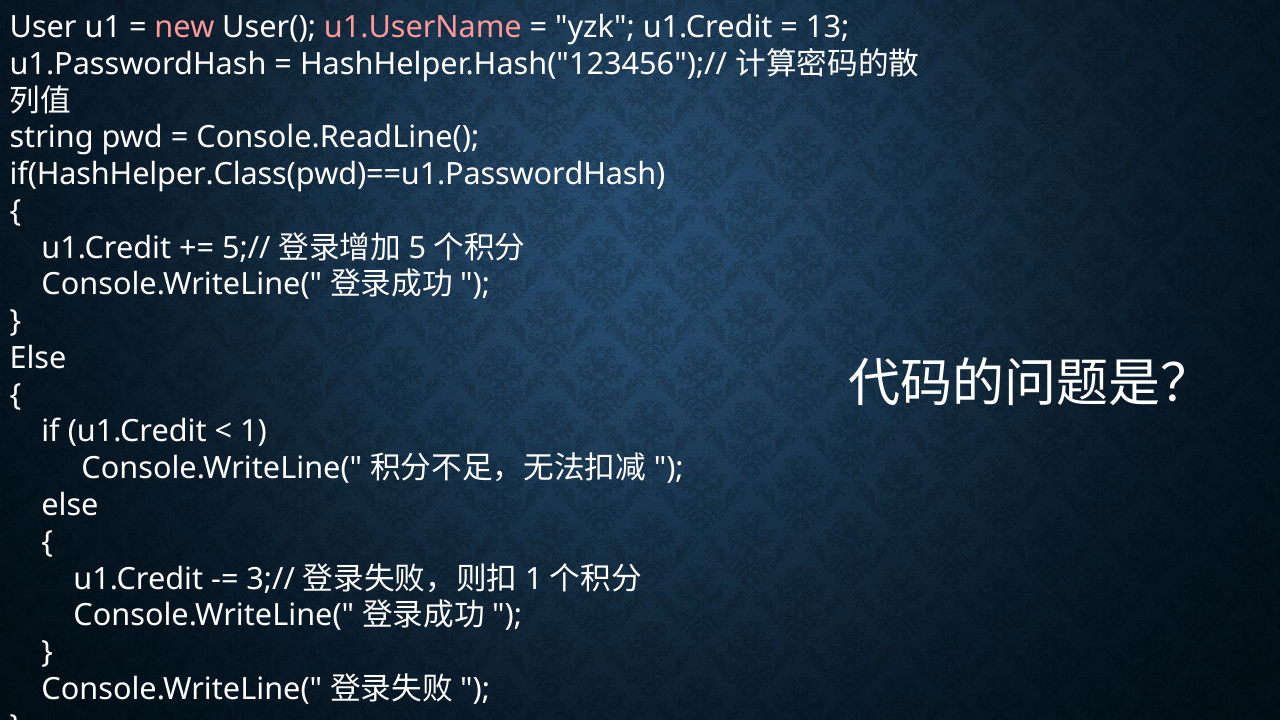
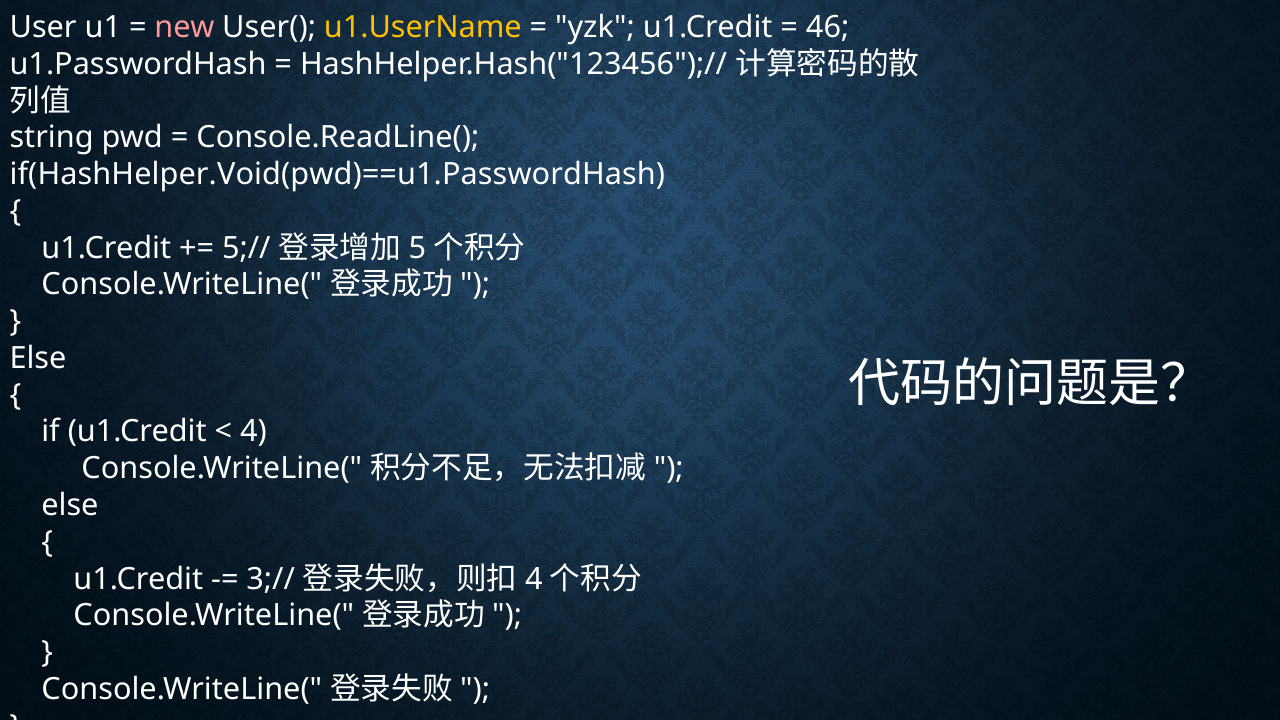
u1.UserName colour: pink -> yellow
13: 13 -> 46
if(HashHelper.Class(pwd)==u1.PasswordHash: if(HashHelper.Class(pwd)==u1.PasswordHash -> if(HashHelper.Void(pwd)==u1.PasswordHash
1 at (254, 432): 1 -> 4
1 at (534, 579): 1 -> 4
